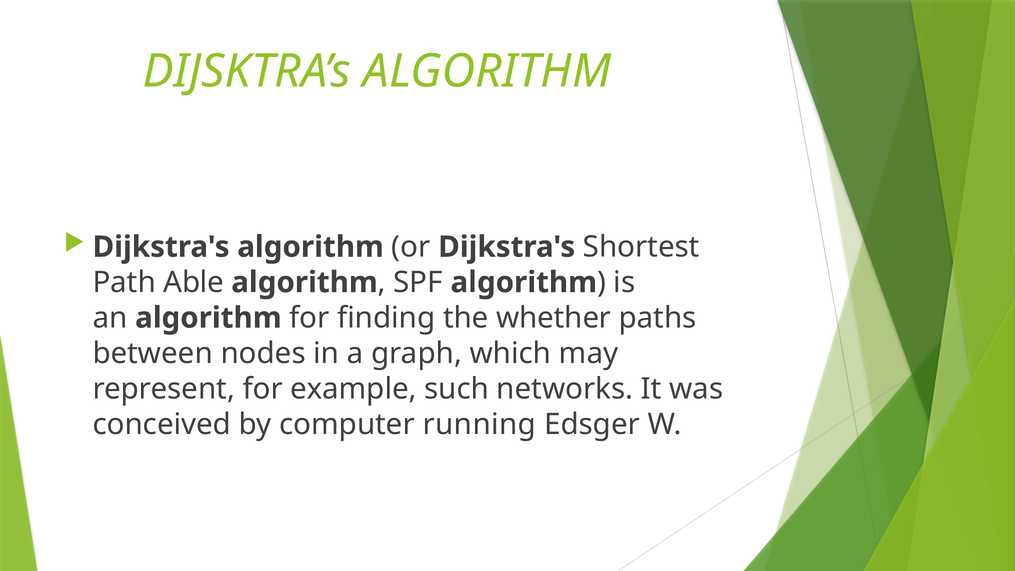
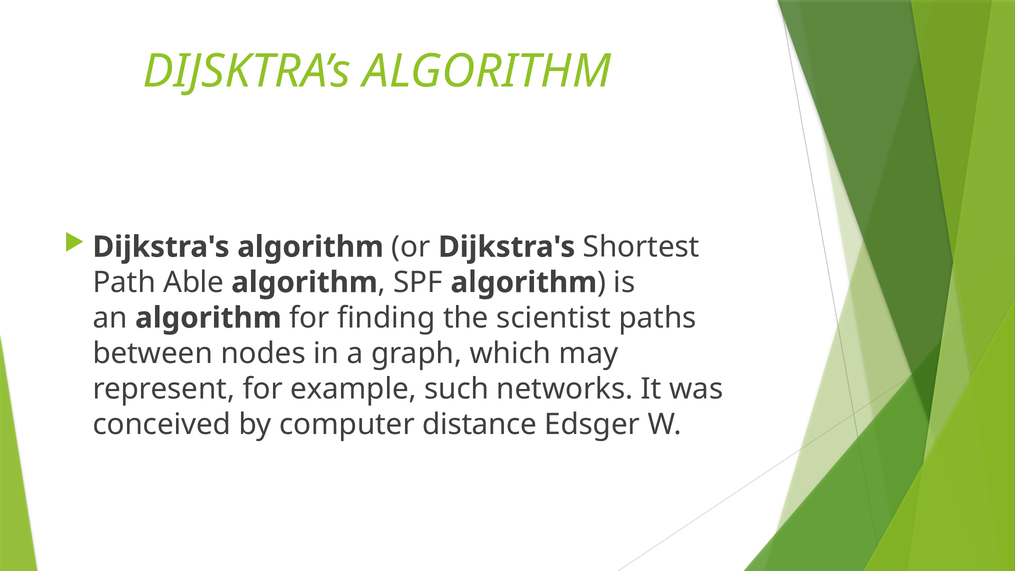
whether: whether -> scientist
running: running -> distance
